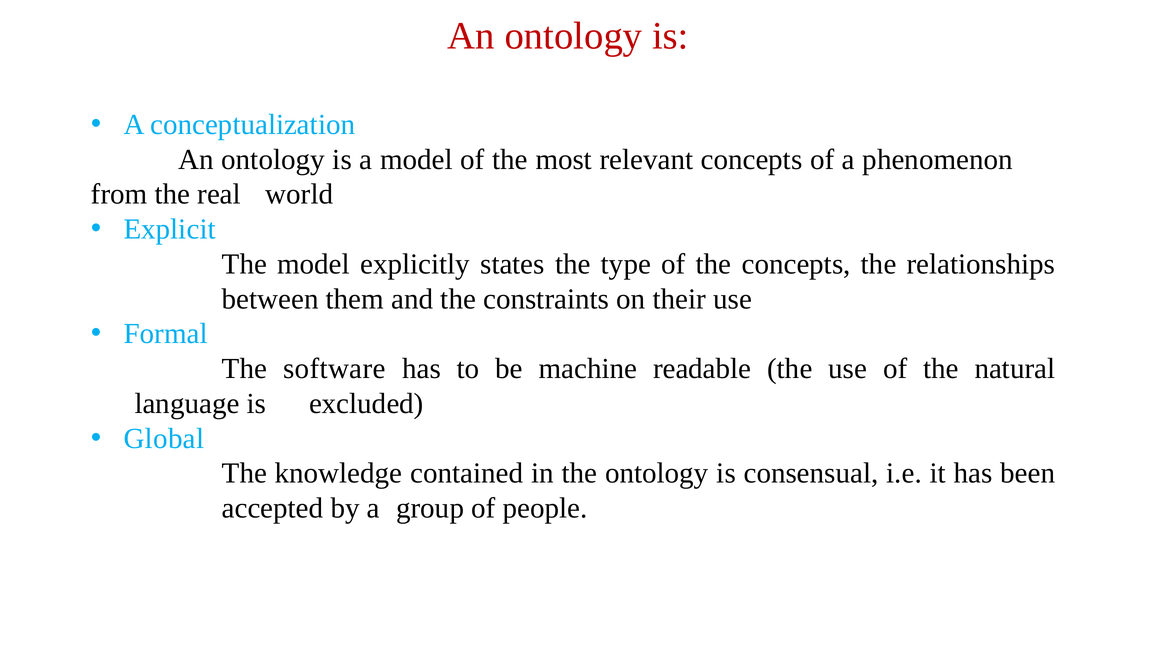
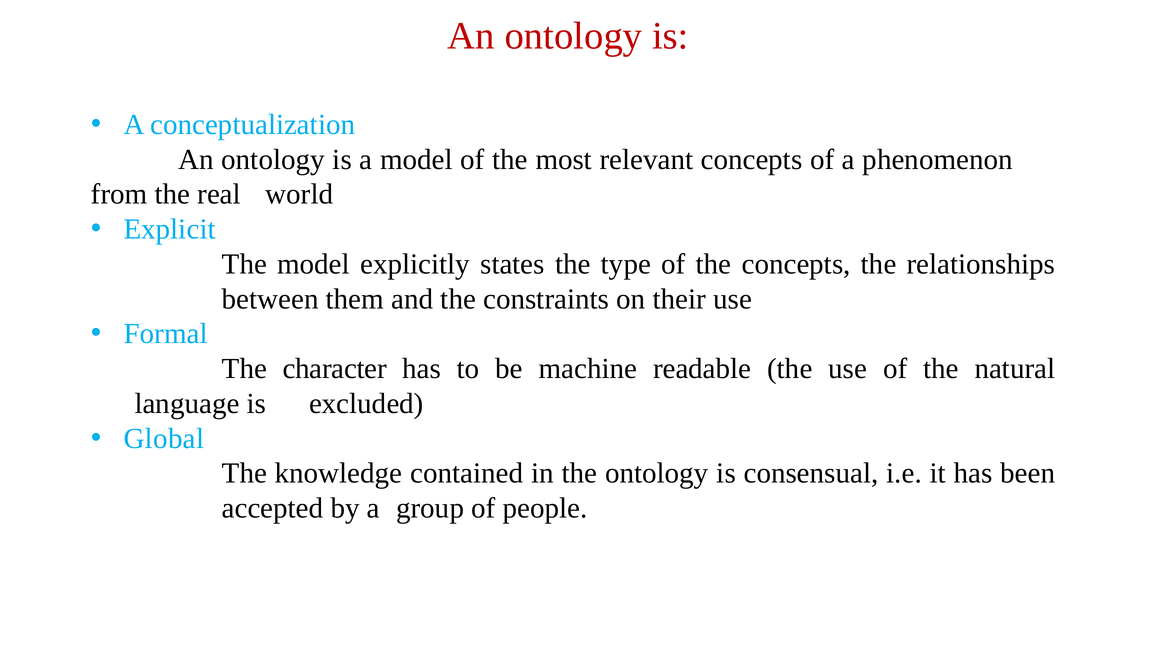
software: software -> character
